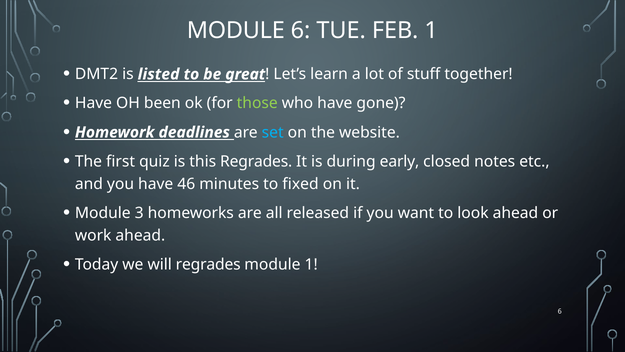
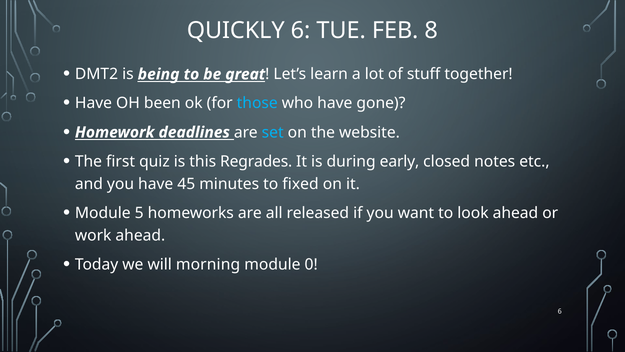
MODULE at (236, 30): MODULE -> QUICKLY
FEB 1: 1 -> 8
listed: listed -> being
those colour: light green -> light blue
46: 46 -> 45
3: 3 -> 5
will regrades: regrades -> morning
module 1: 1 -> 0
